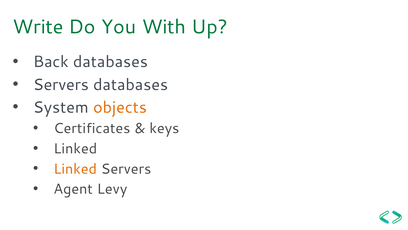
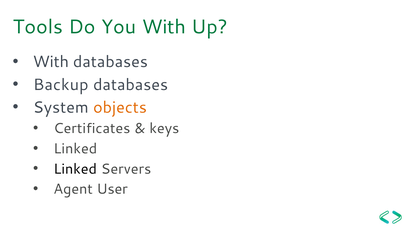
Write: Write -> Tools
Back at (51, 62): Back -> With
Servers at (61, 85): Servers -> Backup
Linked at (75, 169) colour: orange -> black
Levy: Levy -> User
